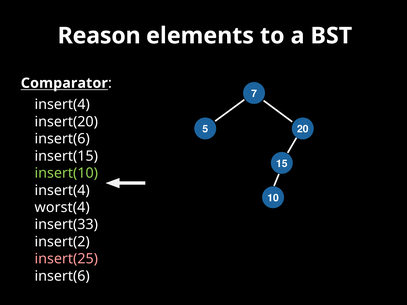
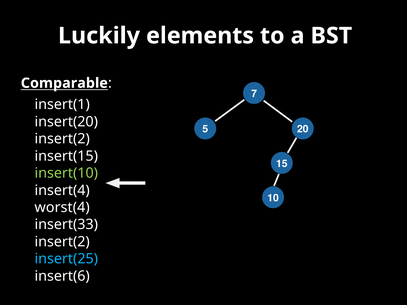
Reason: Reason -> Luckily
Comparator: Comparator -> Comparable
insert(4 at (62, 105): insert(4 -> insert(1
insert(6 at (62, 139): insert(6 -> insert(2
insert(25 colour: pink -> light blue
